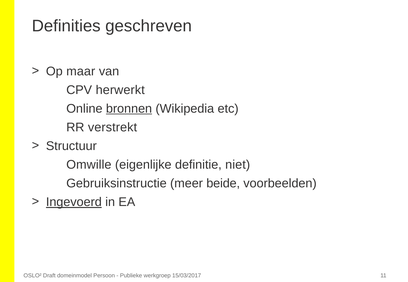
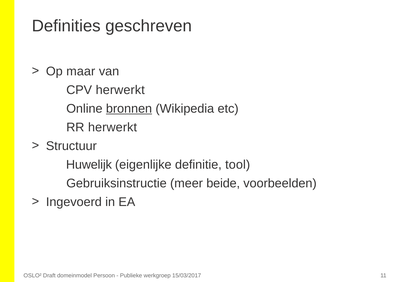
RR verstrekt: verstrekt -> herwerkt
Omwille: Omwille -> Huwelijk
niet: niet -> tool
Ingevoerd underline: present -> none
